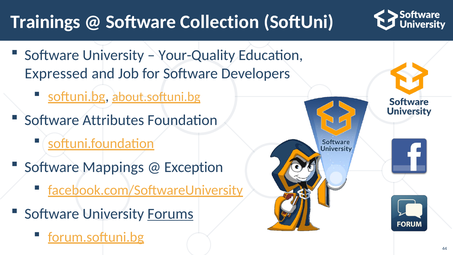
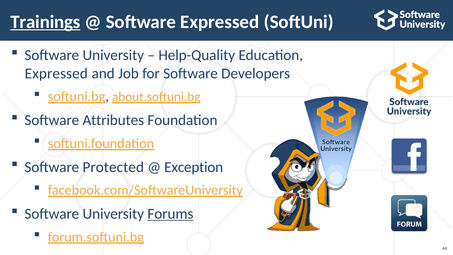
Trainings underline: none -> present
Software Collection: Collection -> Expressed
Your-Quality: Your-Quality -> Help-Quality
Mappings: Mappings -> Protected
